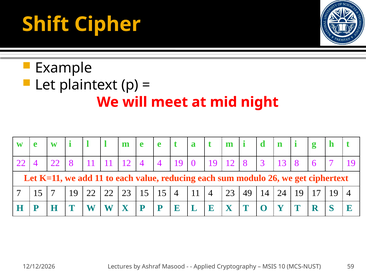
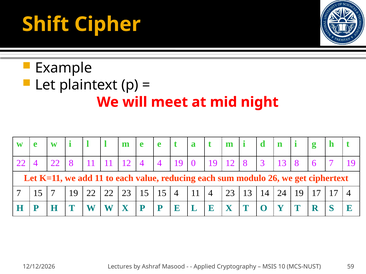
23 49: 49 -> 13
17 19: 19 -> 17
